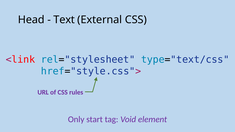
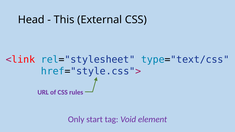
Text: Text -> This
